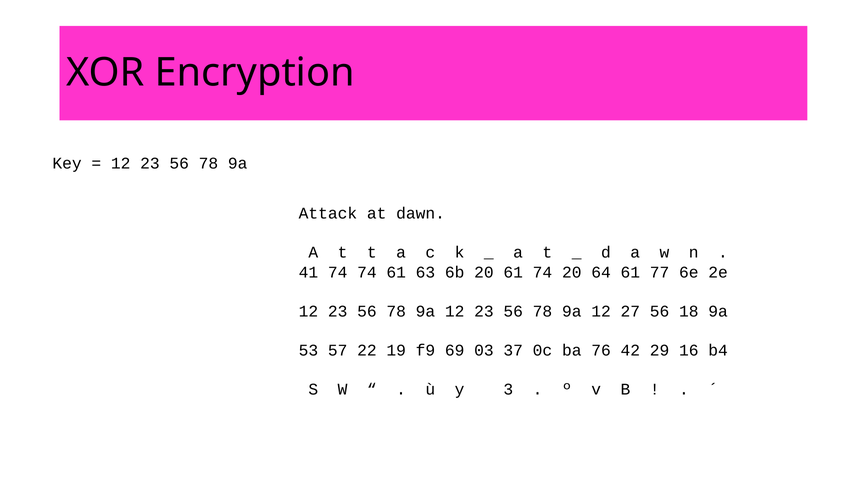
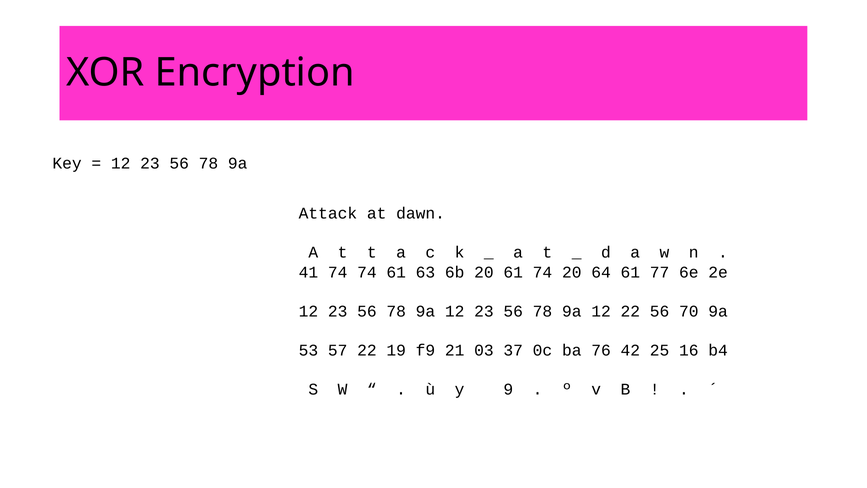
12 27: 27 -> 22
18: 18 -> 70
69: 69 -> 21
29: 29 -> 25
3: 3 -> 9
